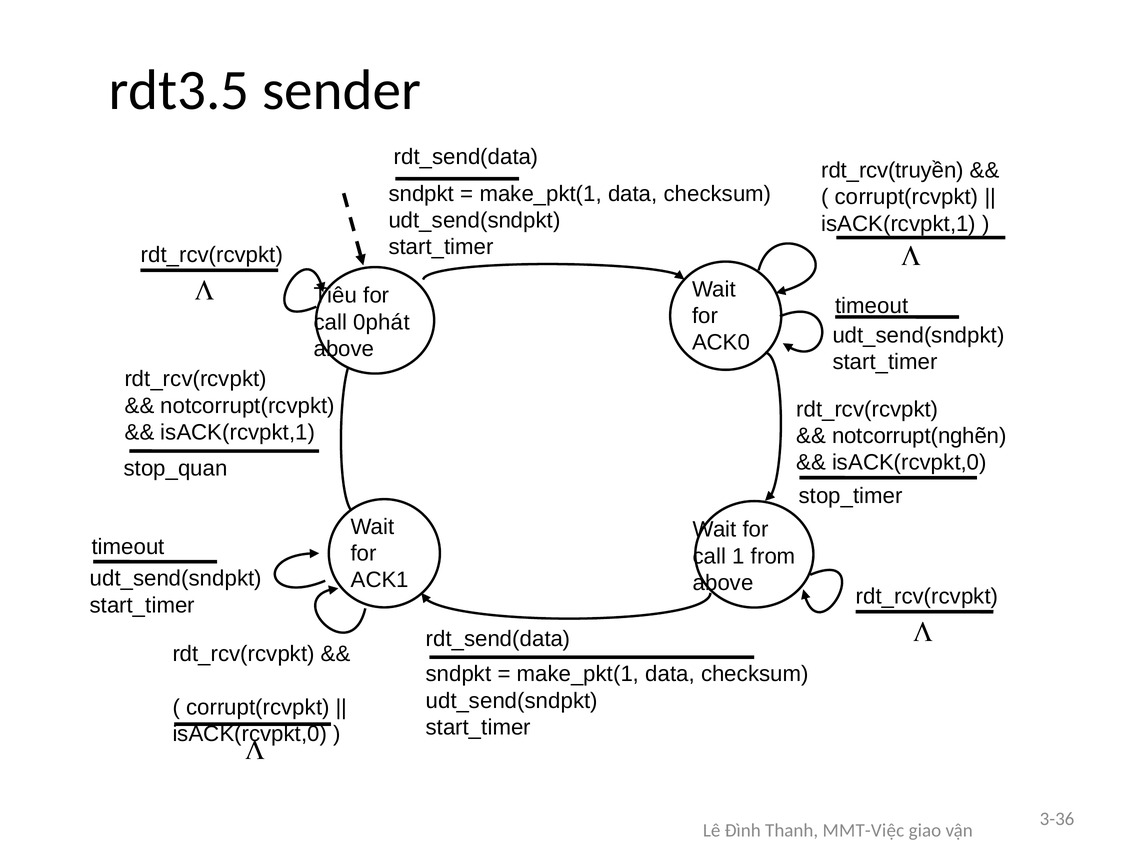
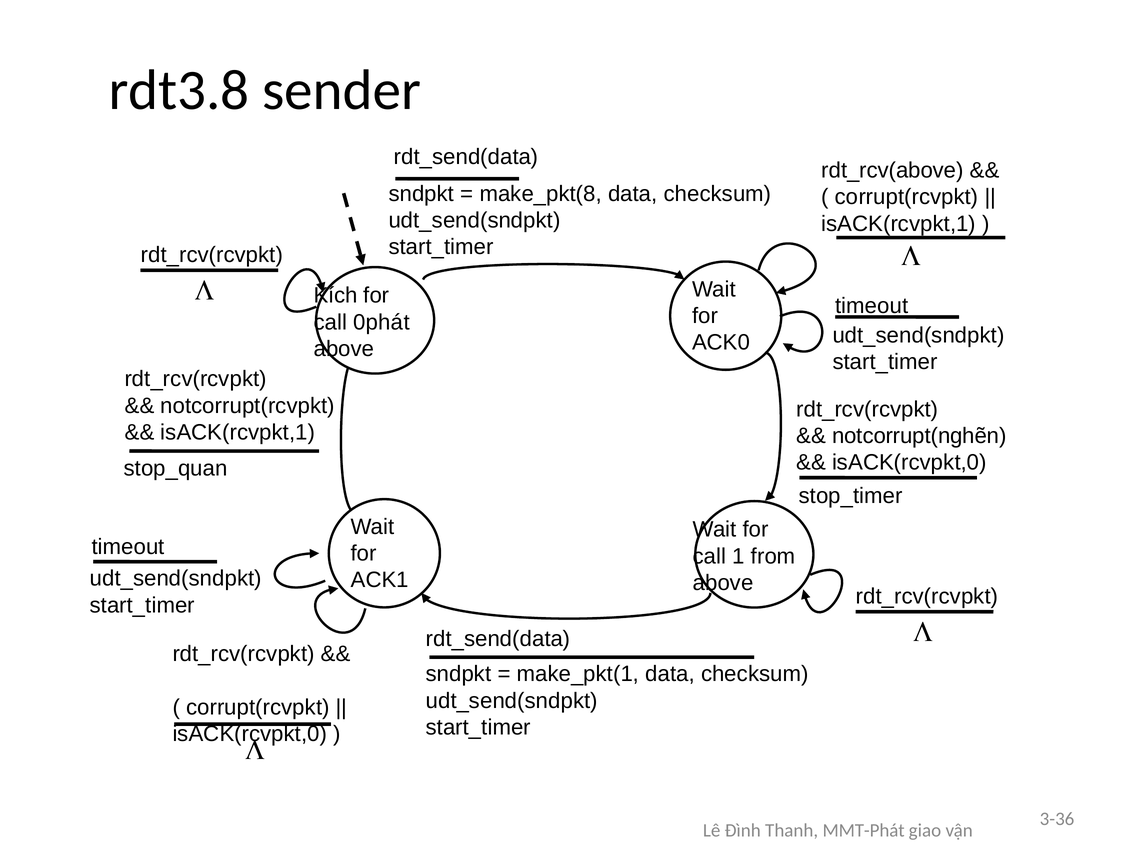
rdt3.5: rdt3.5 -> rdt3.8
rdt_rcv(truyền: rdt_rcv(truyền -> rdt_rcv(above
make_pkt(1 at (541, 194): make_pkt(1 -> make_pkt(8
Tiêu: Tiêu -> Kích
MMT-Việc: MMT-Việc -> MMT-Phát
